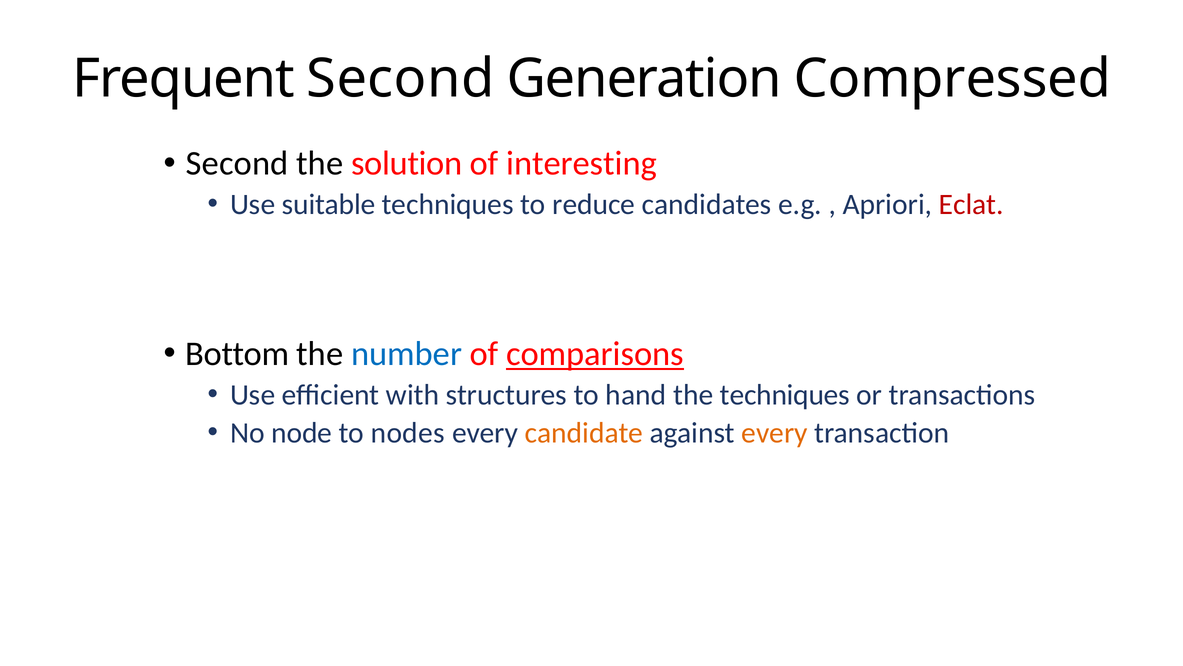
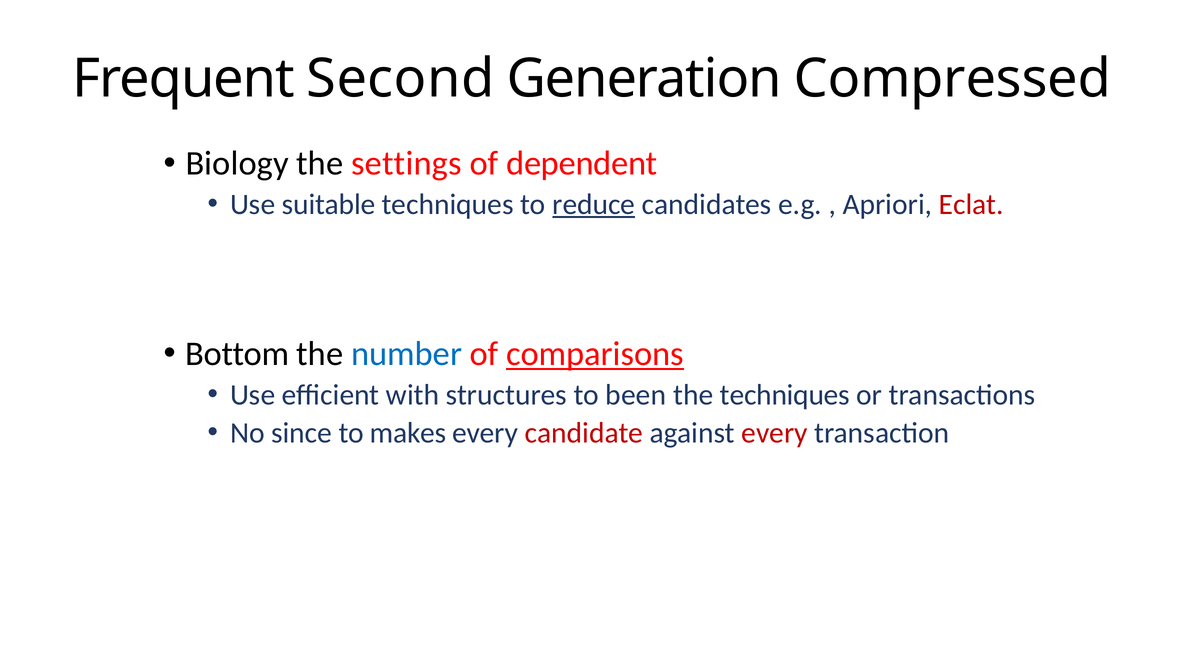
Second at (237, 163): Second -> Biology
solution: solution -> settings
interesting: interesting -> dependent
reduce underline: none -> present
hand: hand -> been
node: node -> since
nodes: nodes -> makes
candidate colour: orange -> red
every at (775, 432) colour: orange -> red
